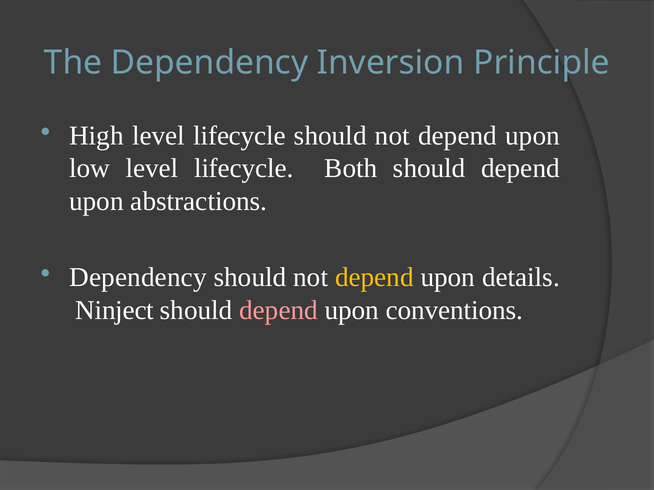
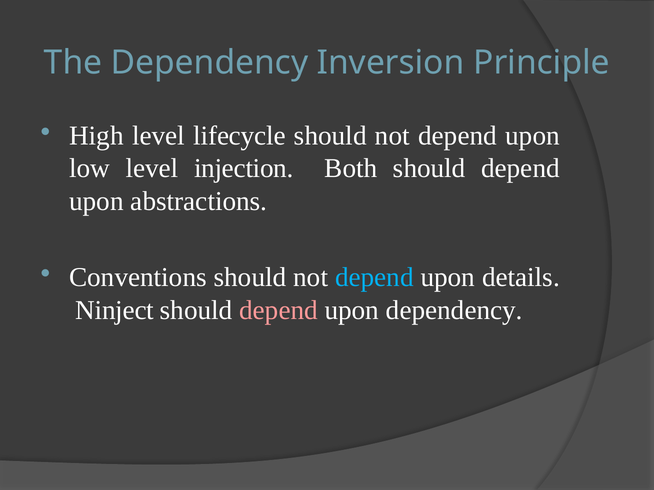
low level lifecycle: lifecycle -> injection
Dependency at (138, 278): Dependency -> Conventions
depend at (374, 278) colour: yellow -> light blue
upon conventions: conventions -> dependency
